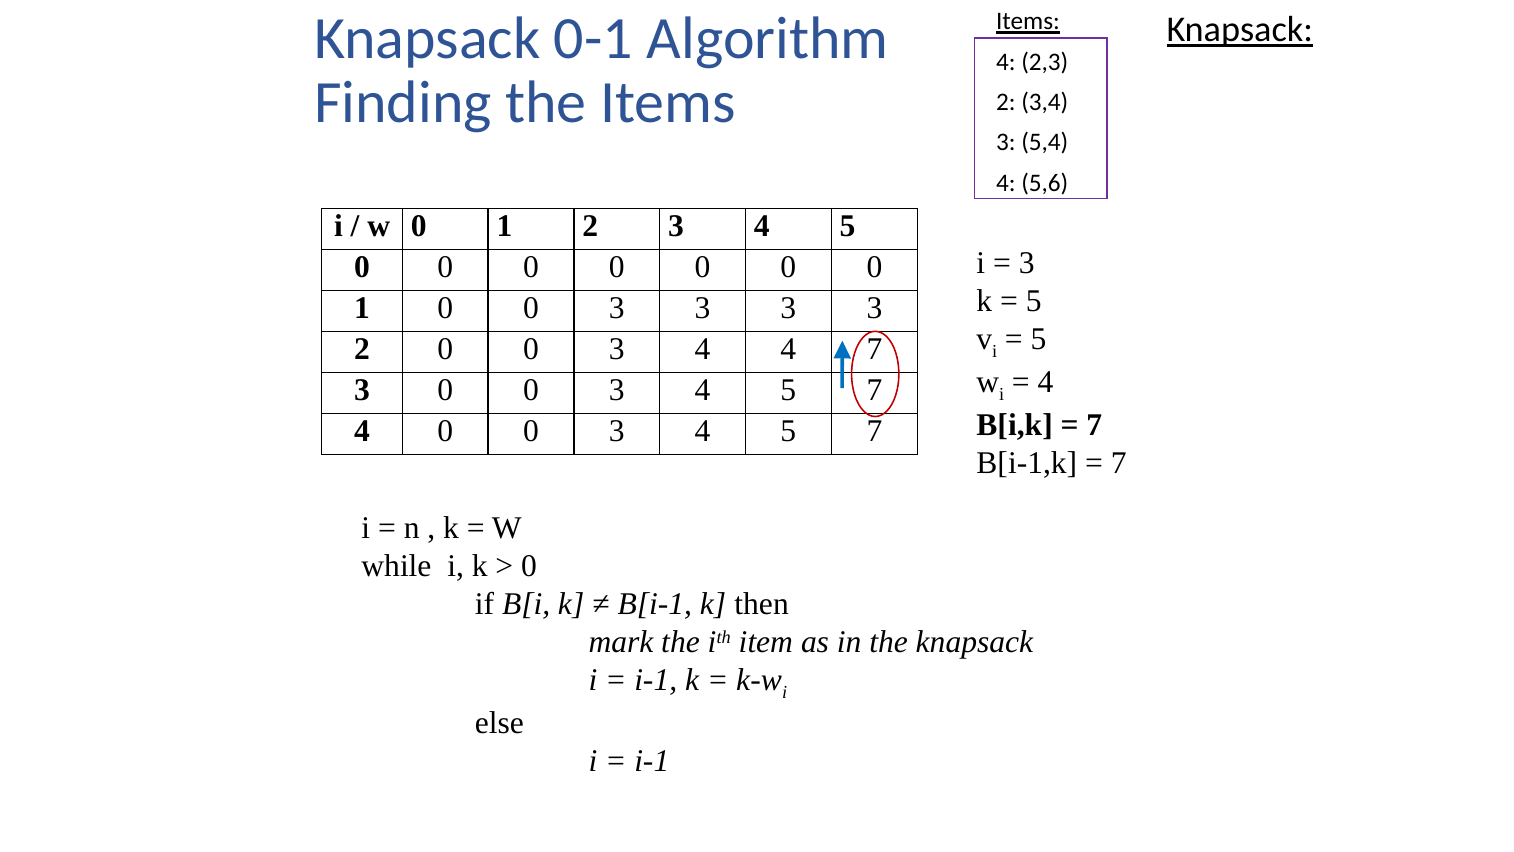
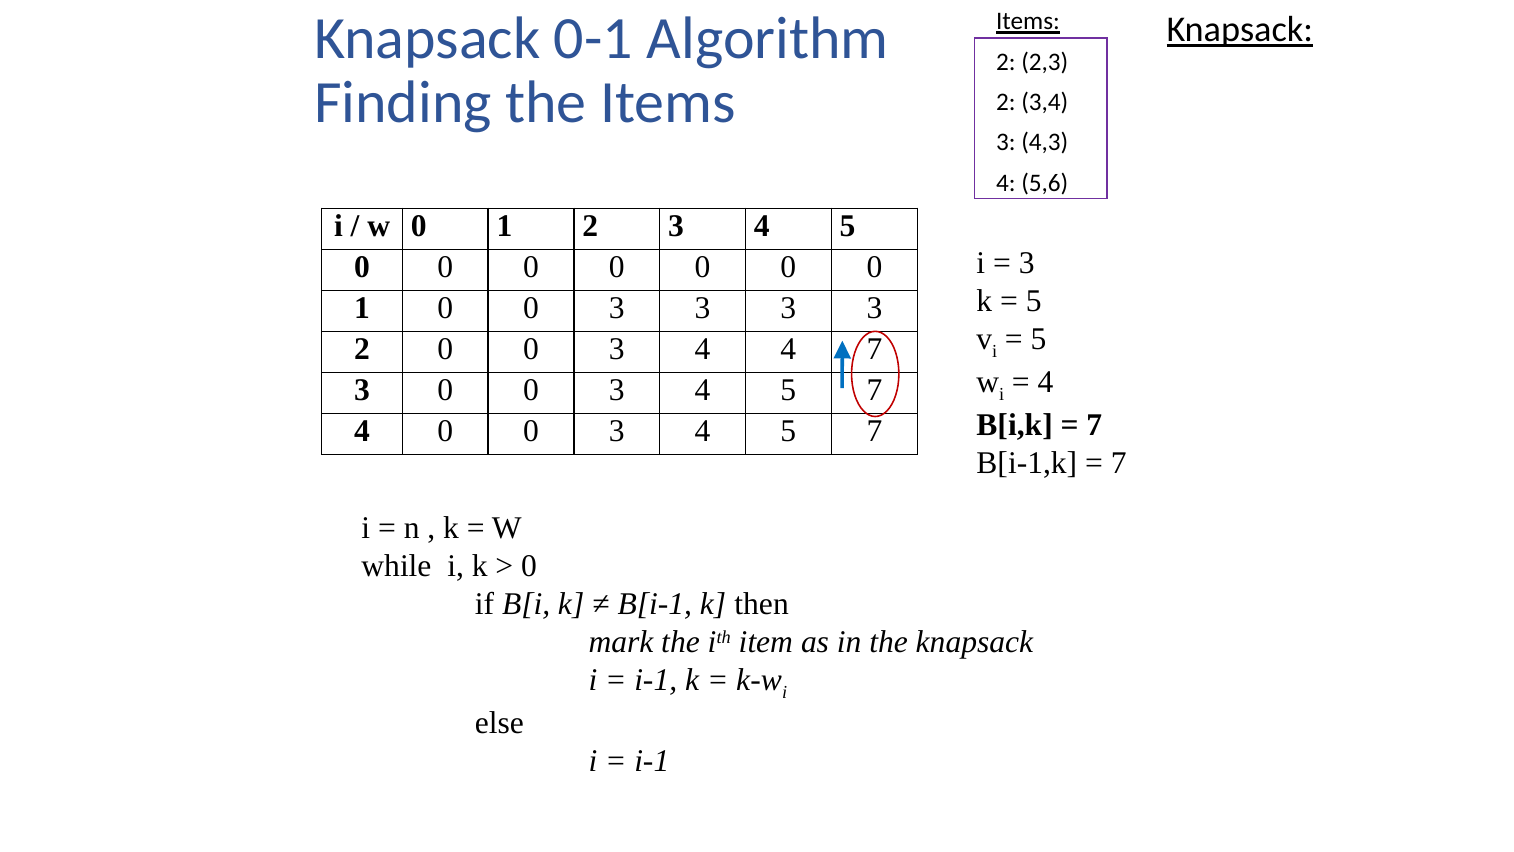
4 at (1006, 62): 4 -> 2
5,4: 5,4 -> 4,3
